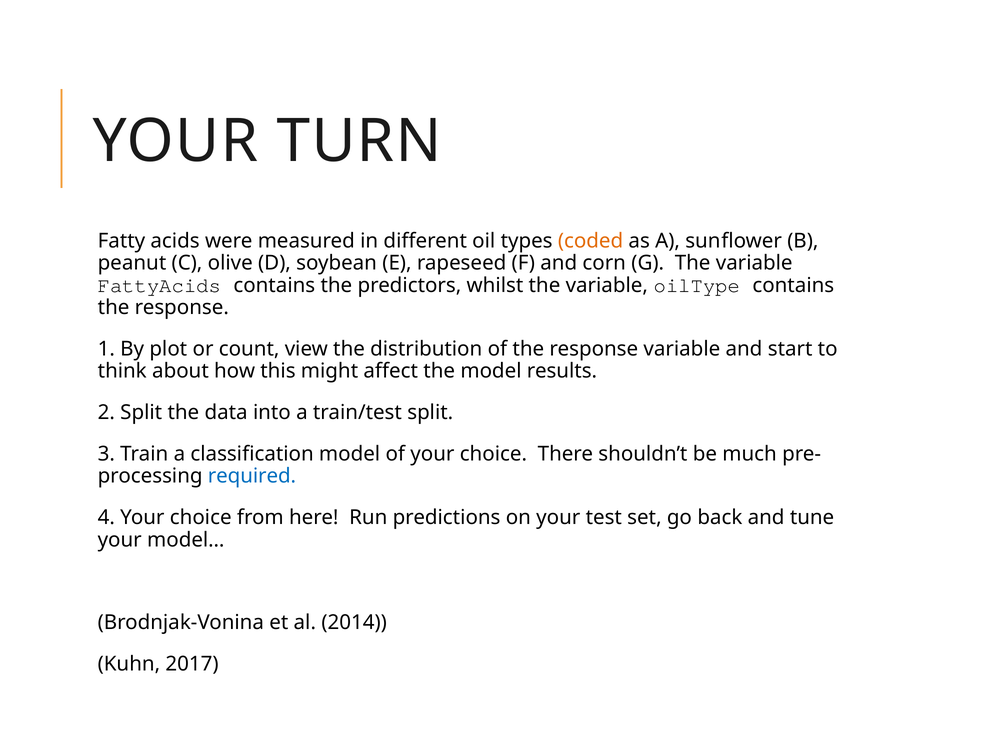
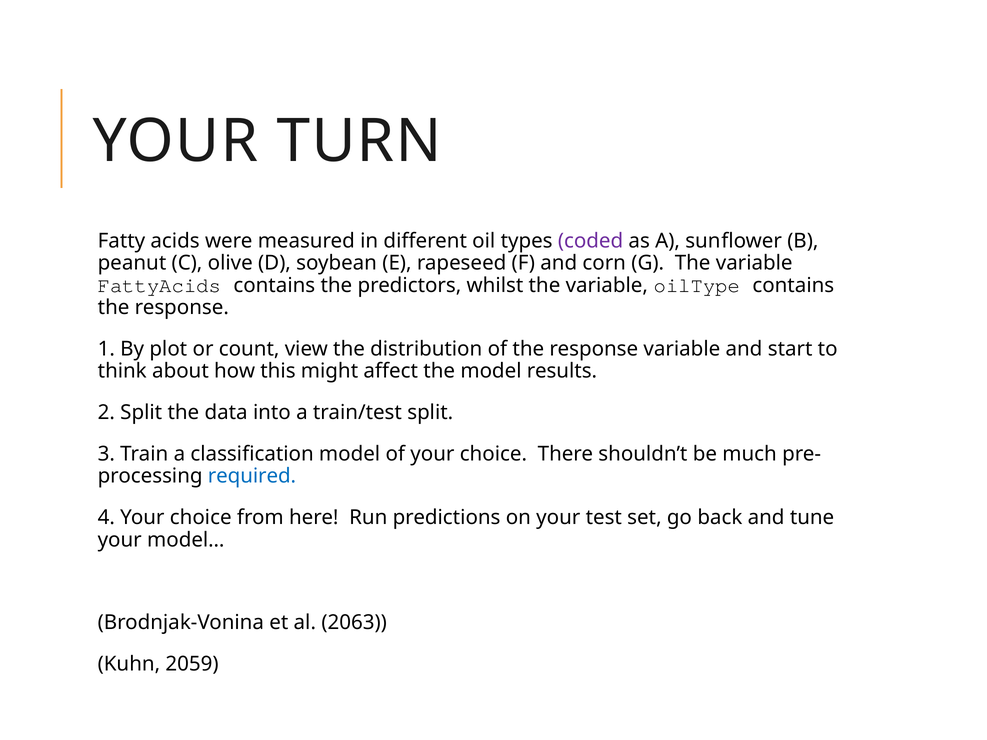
coded colour: orange -> purple
2014: 2014 -> 2063
2017: 2017 -> 2059
